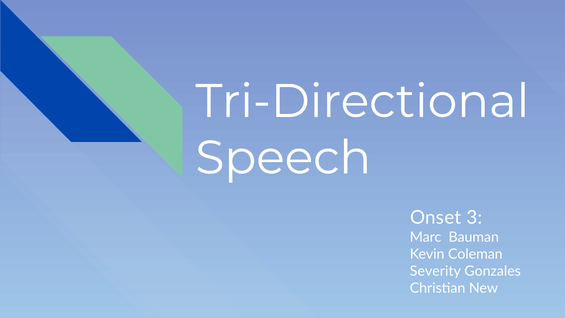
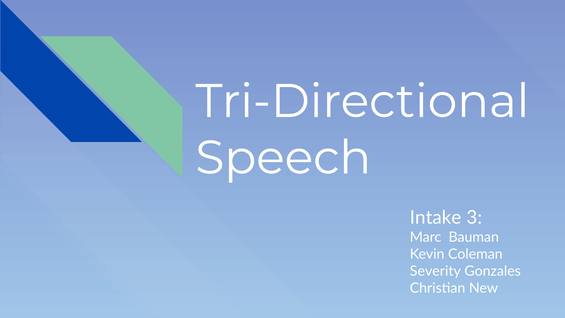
Onset: Onset -> Intake
